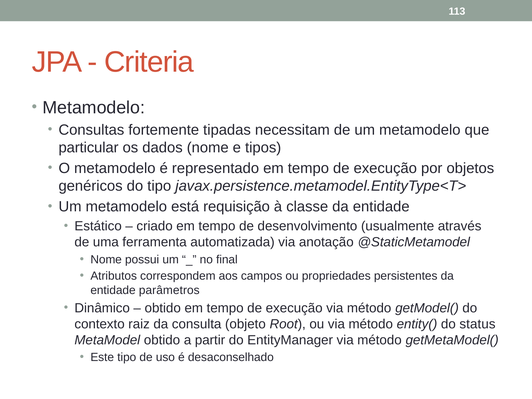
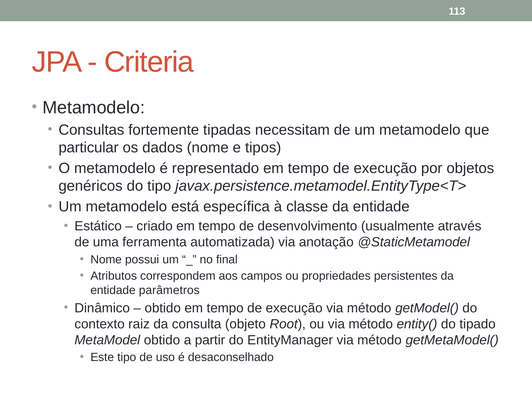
requisição: requisição -> específica
status: status -> tipado
